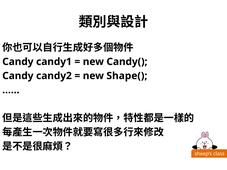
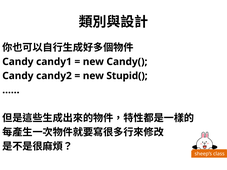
Shape(: Shape( -> Stupid(
